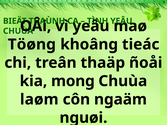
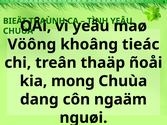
Töøng: Töøng -> Vöông
laøm: laøm -> dang
